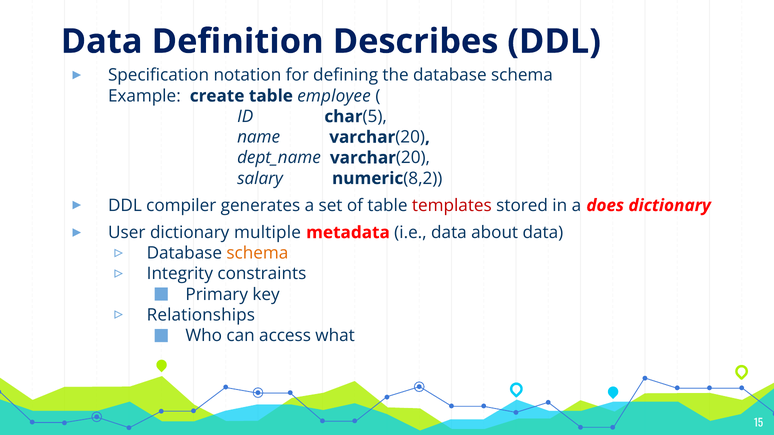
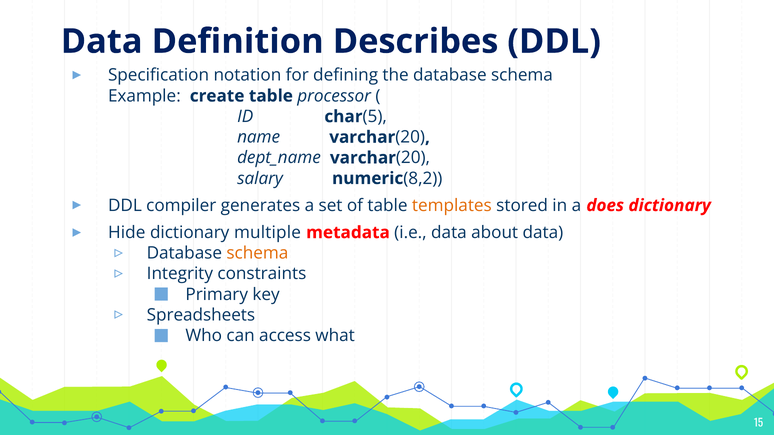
employee: employee -> processor
templates colour: red -> orange
User: User -> Hide
Relationships: Relationships -> Spreadsheets
